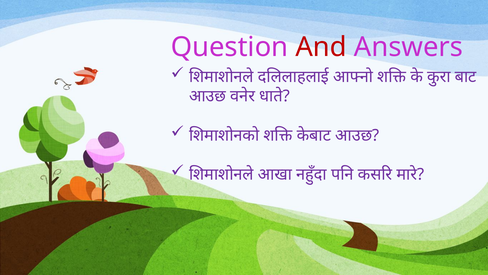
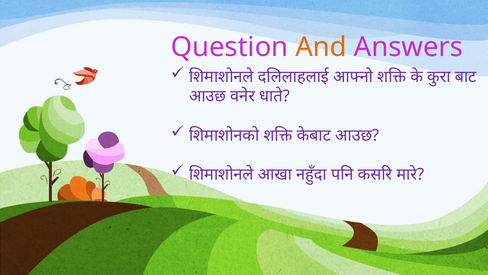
And colour: red -> orange
